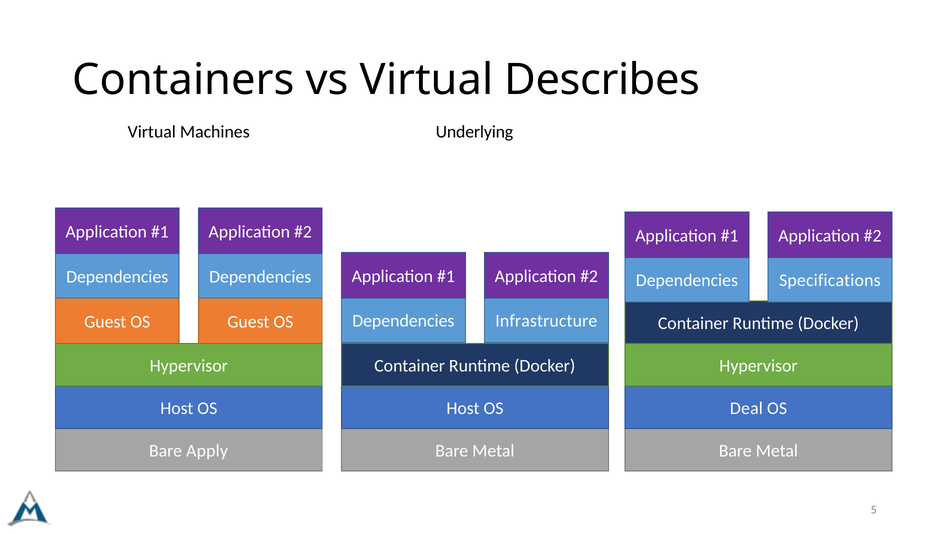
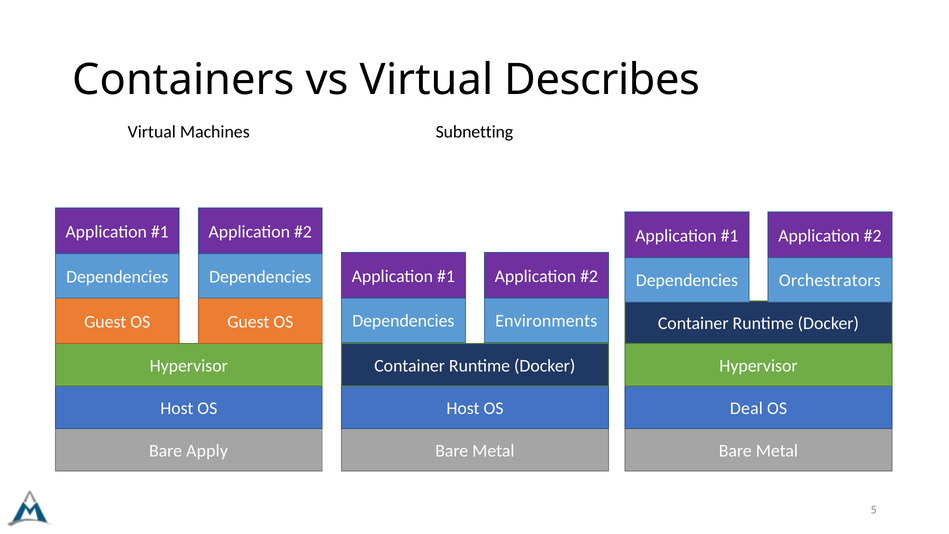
Underlying: Underlying -> Subnetting
Specifications: Specifications -> Orchestrators
Infrastructure: Infrastructure -> Environments
